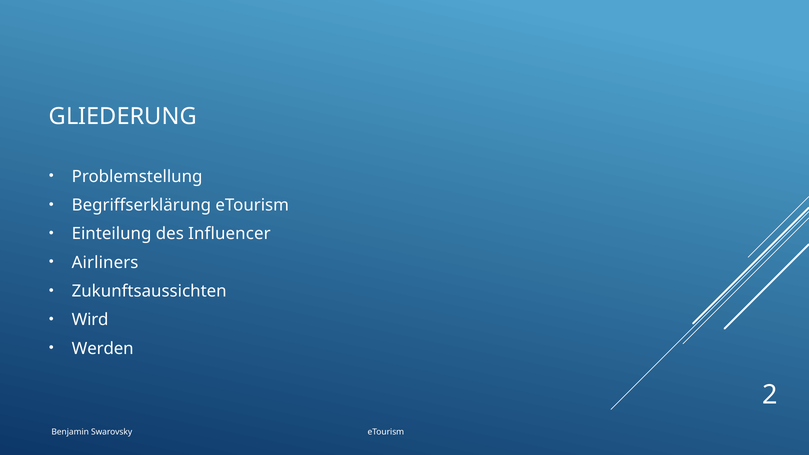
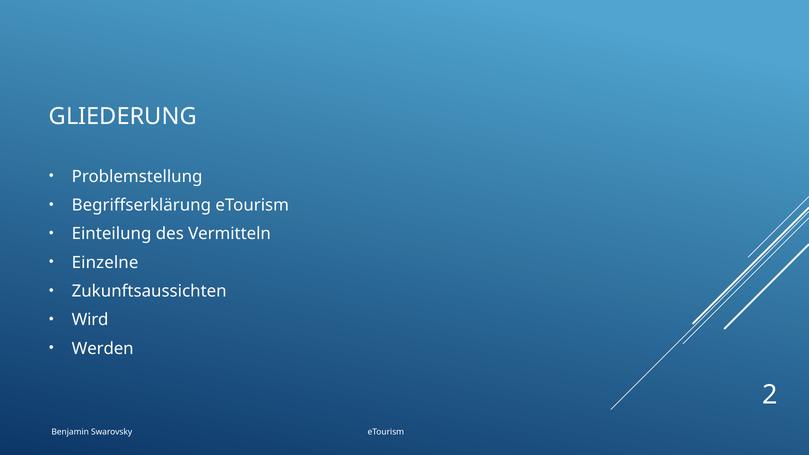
Influencer: Influencer -> Vermitteln
Airliners: Airliners -> Einzelne
